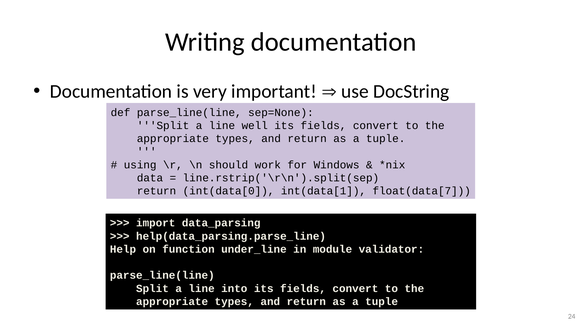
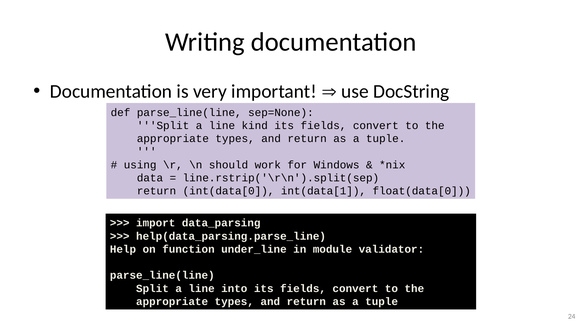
well: well -> kind
float(data[7: float(data[7 -> float(data[0
